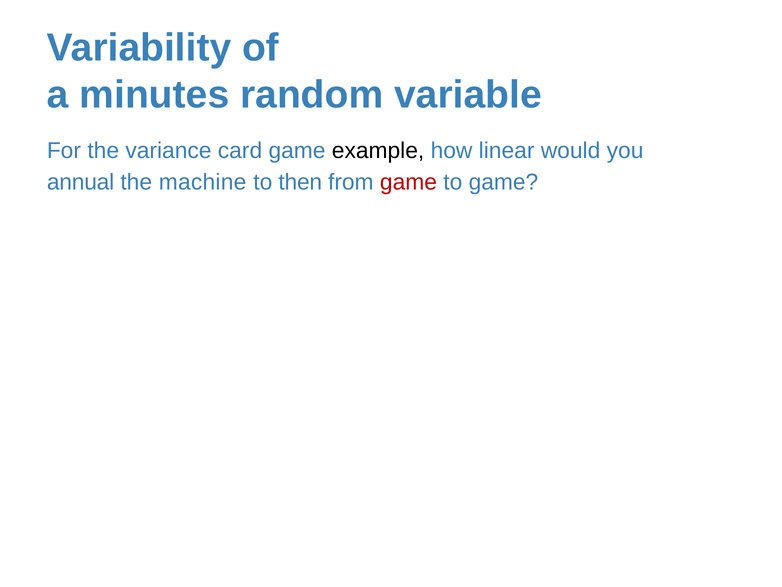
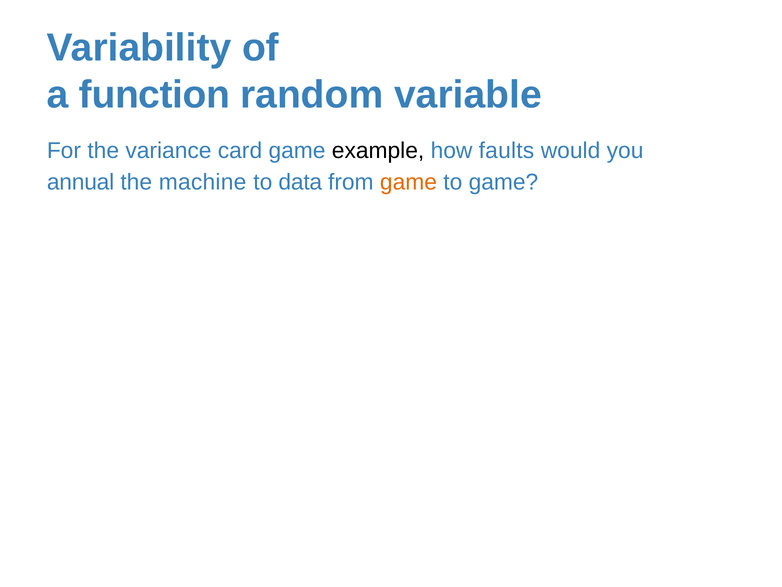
minutes: minutes -> function
linear: linear -> faults
then: then -> data
game at (408, 182) colour: red -> orange
